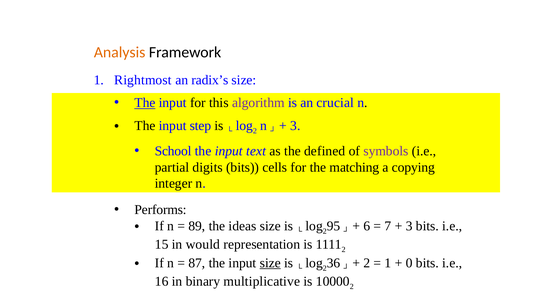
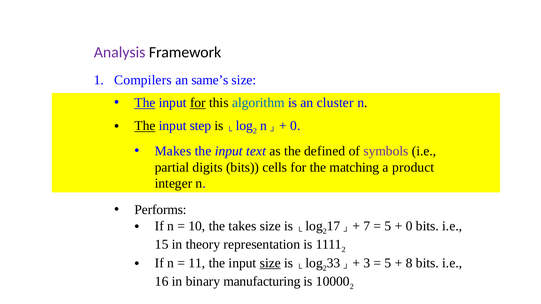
Analysis colour: orange -> purple
Rightmost: Rightmost -> Compilers
radix’s: radix’s -> same’s
for at (198, 103) underline: none -> present
algorithm colour: purple -> blue
crucial: crucial -> cluster
The at (145, 126) underline: none -> present
3 at (295, 126): 3 -> 0
School: School -> Makes
copying: copying -> product
89: 89 -> 10
ideas: ideas -> takes
95: 95 -> 17
6: 6 -> 7
7 at (388, 226): 7 -> 5
3 at (409, 226): 3 -> 0
would: would -> theory
87: 87 -> 11
36: 36 -> 33
2 at (367, 263): 2 -> 3
1 at (388, 263): 1 -> 5
0: 0 -> 8
multiplicative: multiplicative -> manufacturing
